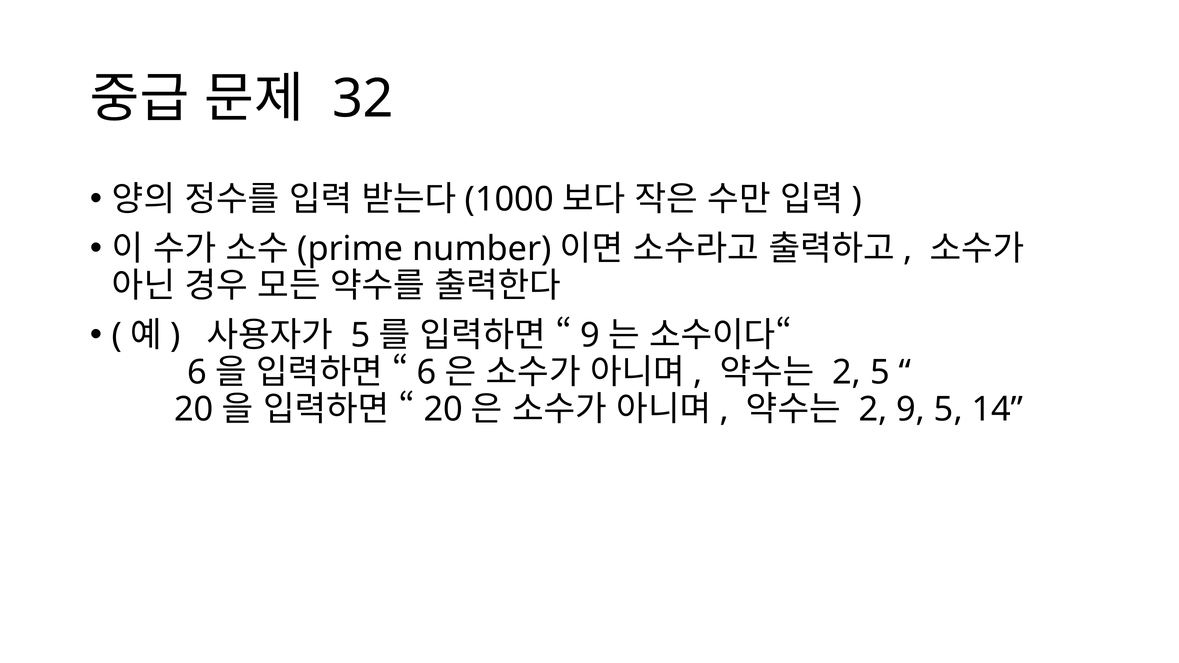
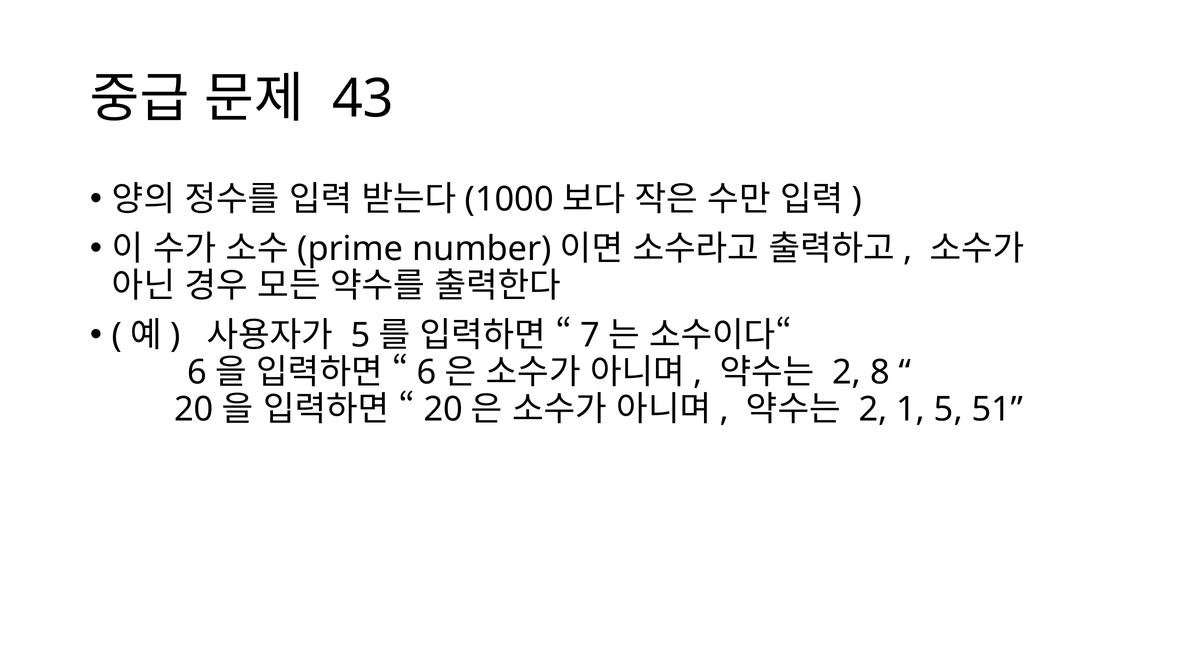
32: 32 -> 43
9 at (590, 335): 9 -> 7
2 5: 5 -> 8
2 9: 9 -> 1
14: 14 -> 51
